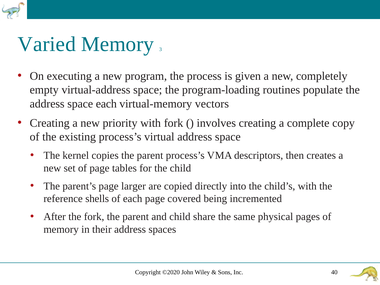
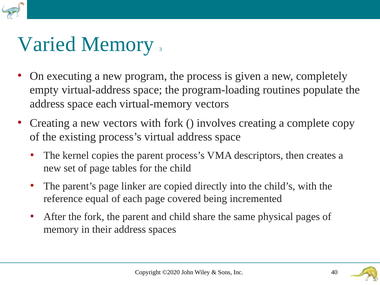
new priority: priority -> vectors
larger: larger -> linker
shells: shells -> equal
